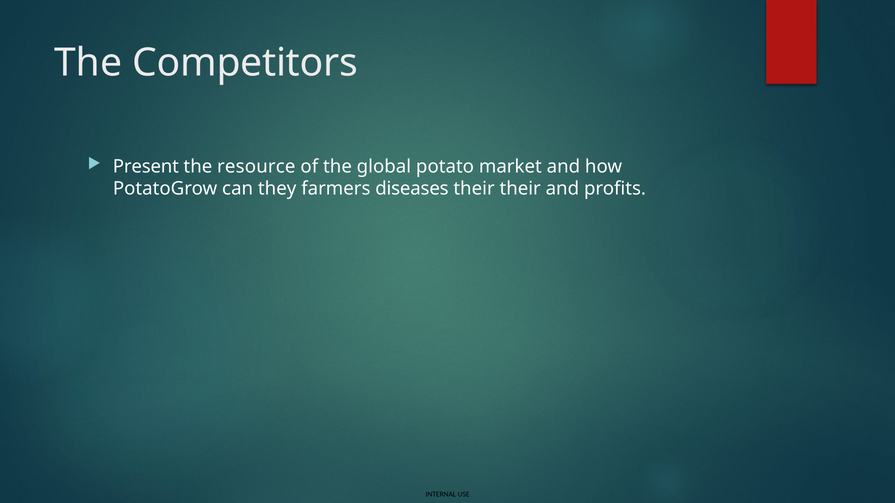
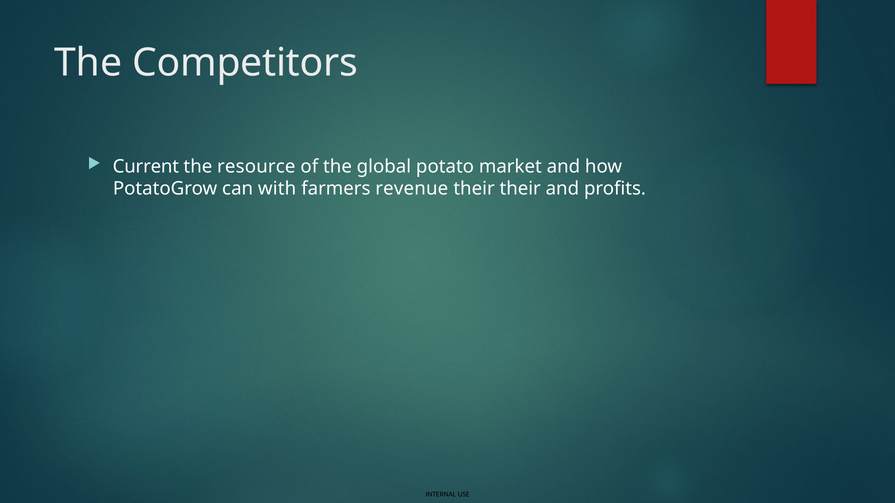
Present: Present -> Current
they: they -> with
diseases: diseases -> revenue
